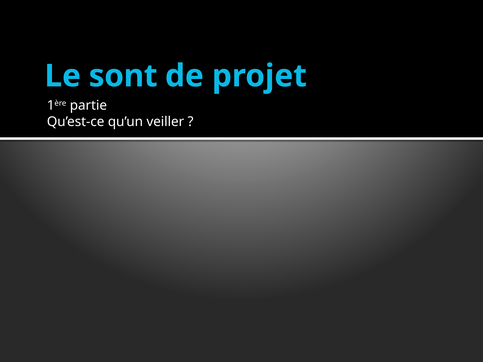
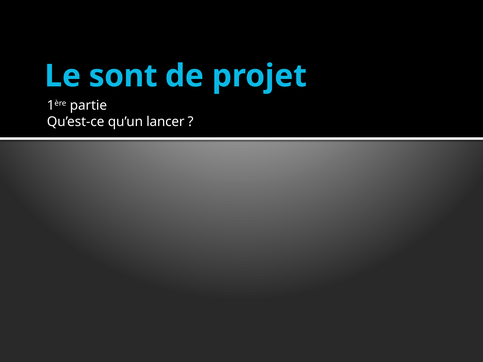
veiller: veiller -> lancer
